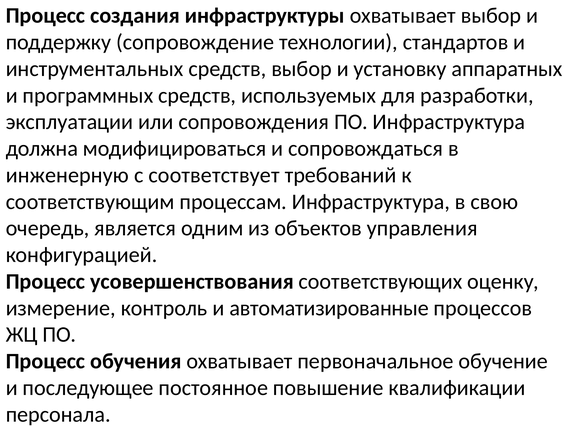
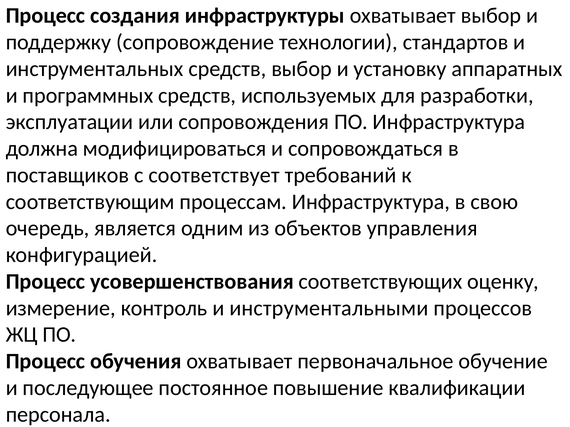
инженерную: инженерную -> поставщиков
автоматизированные: автоматизированные -> инструментальными
